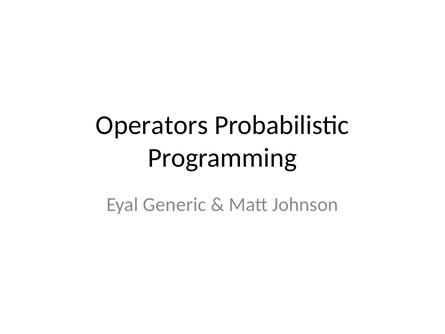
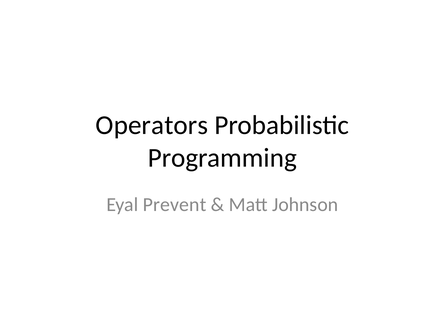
Generic: Generic -> Prevent
